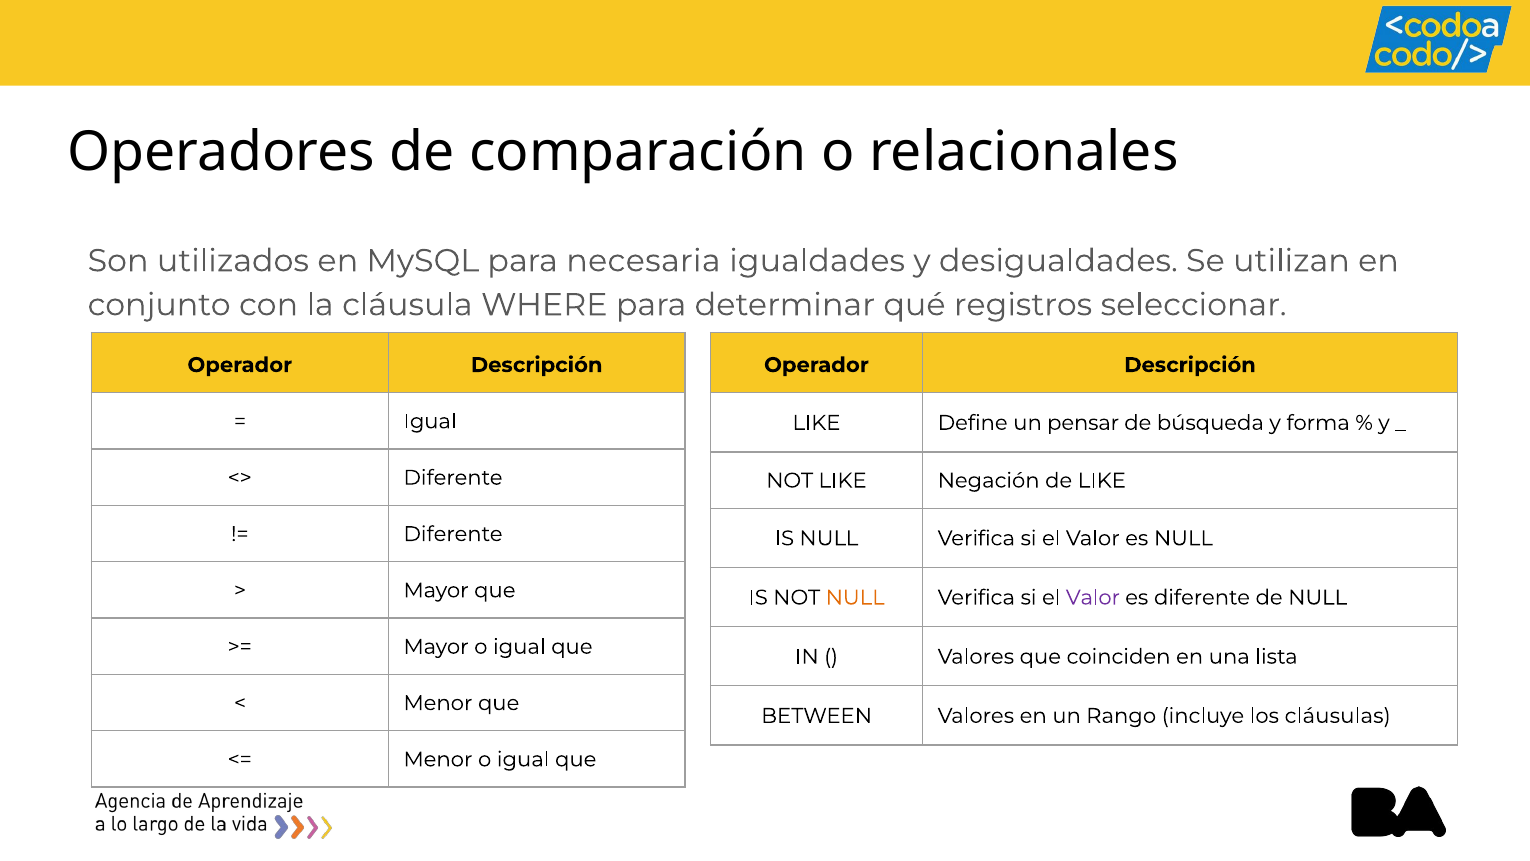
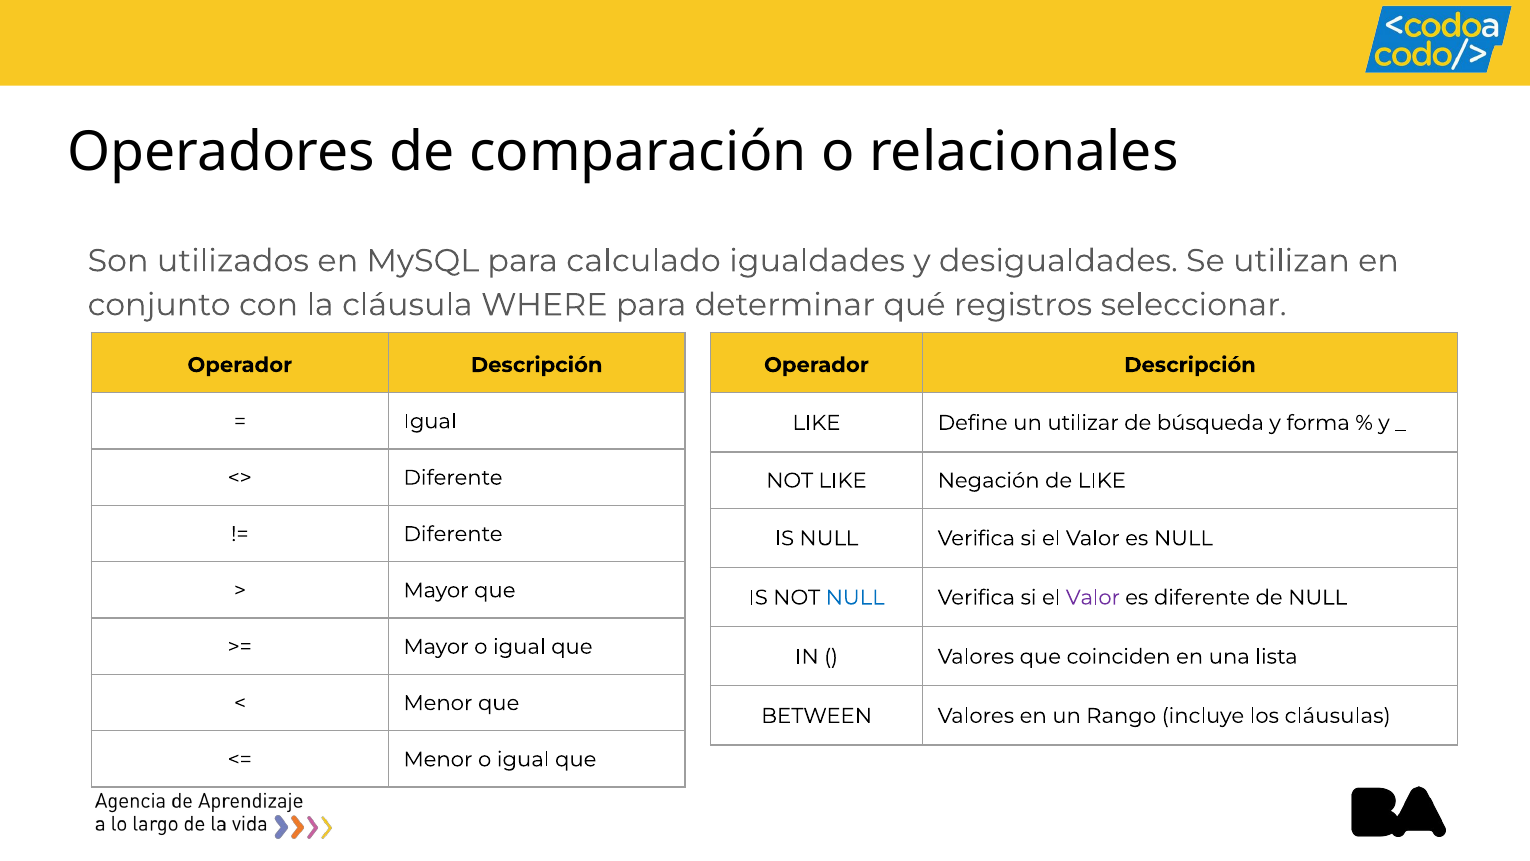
necesaria: necesaria -> calculado
pensar: pensar -> utilizar
NULL at (855, 597) colour: orange -> blue
